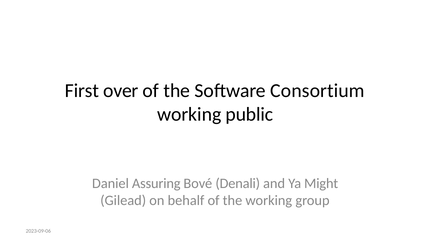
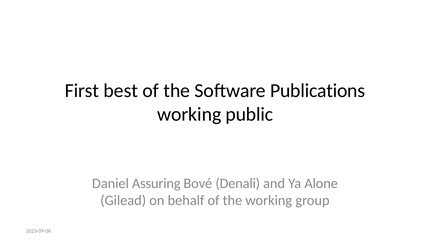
over: over -> best
Consortium: Consortium -> Publications
Might: Might -> Alone
